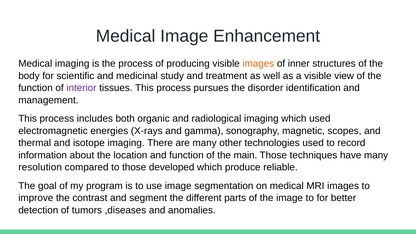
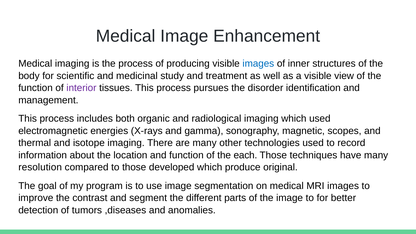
images at (258, 64) colour: orange -> blue
main: main -> each
reliable: reliable -> original
